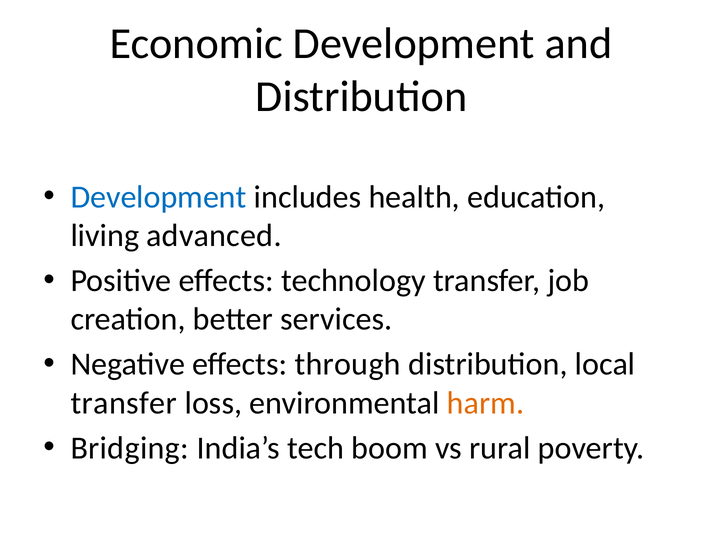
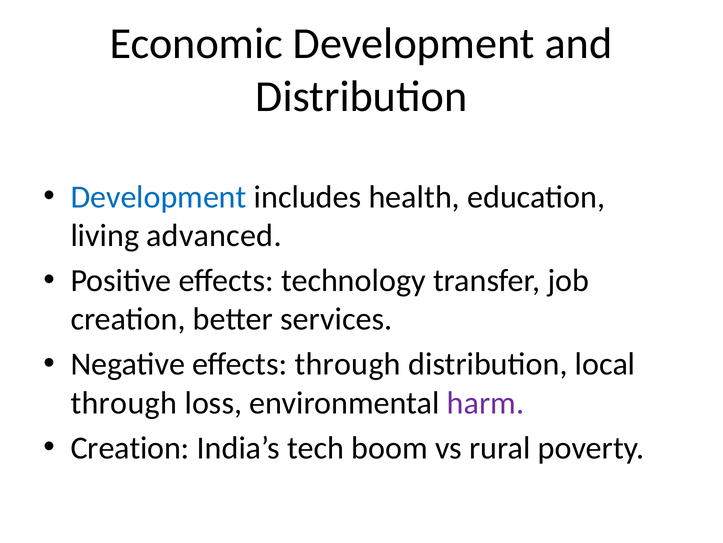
transfer at (124, 402): transfer -> through
harm colour: orange -> purple
Bridging at (130, 447): Bridging -> Creation
